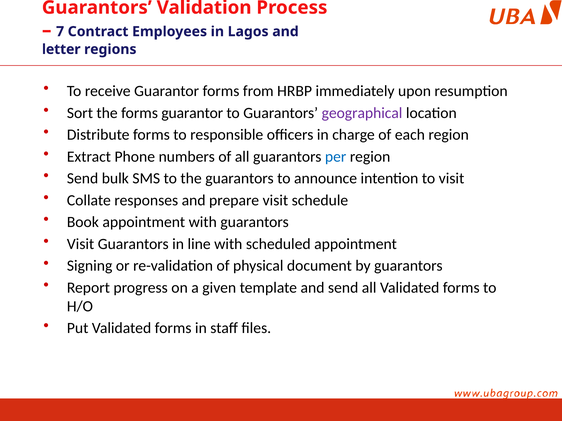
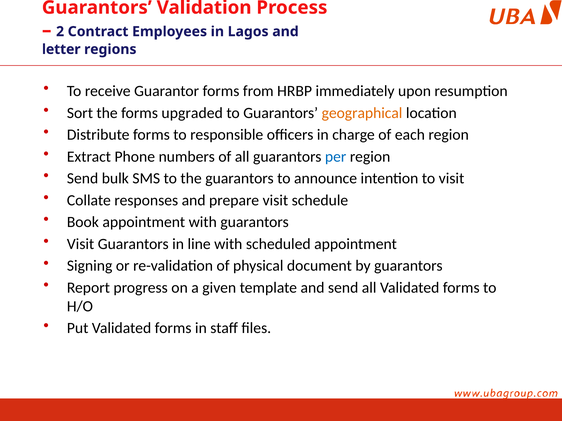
7: 7 -> 2
forms guarantor: guarantor -> upgraded
geographical colour: purple -> orange
